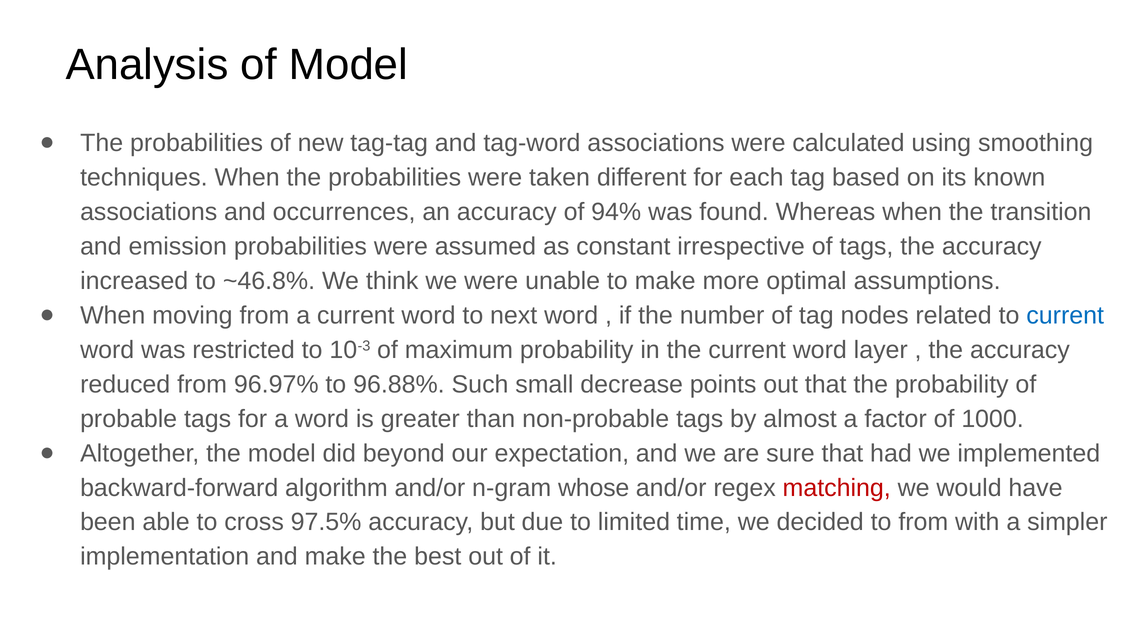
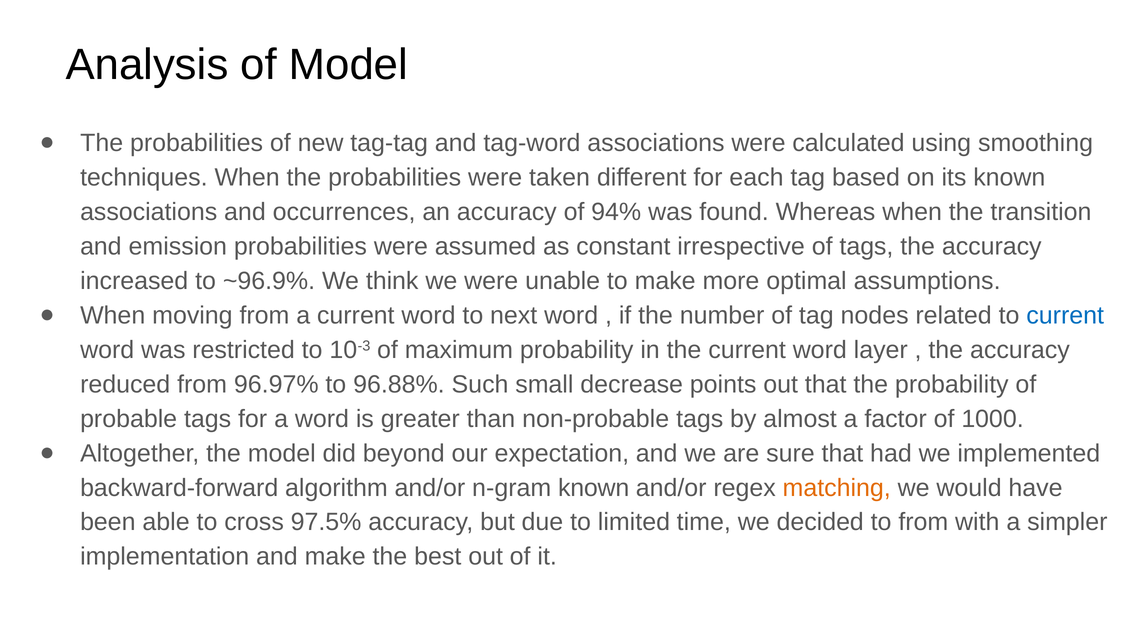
~46.8%: ~46.8% -> ~96.9%
n-gram whose: whose -> known
matching colour: red -> orange
